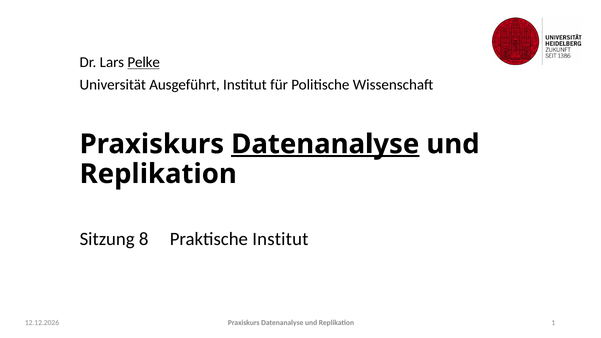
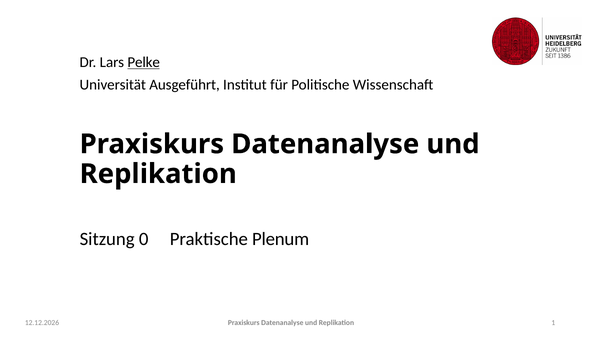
Datenanalyse at (325, 144) underline: present -> none
8: 8 -> 0
Praktische Institut: Institut -> Plenum
